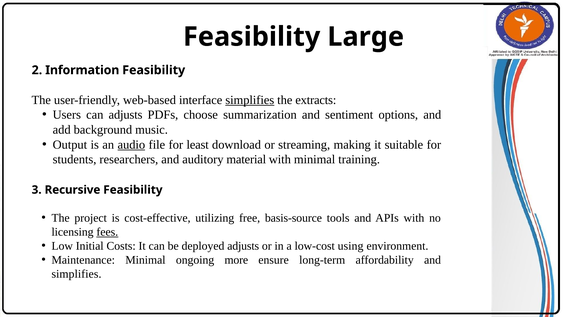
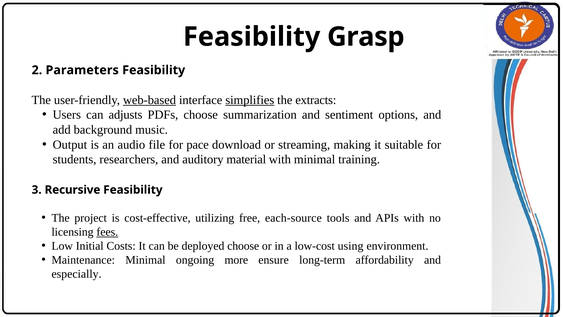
Large: Large -> Grasp
Information: Information -> Parameters
web-based underline: none -> present
audio underline: present -> none
least: least -> pace
basis-source: basis-source -> each-source
deployed adjusts: adjusts -> choose
simplifies at (76, 274): simplifies -> especially
